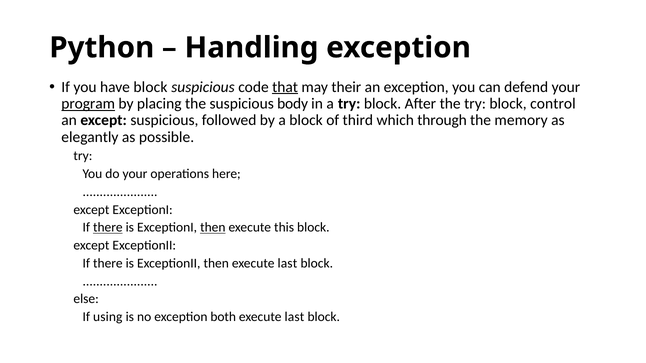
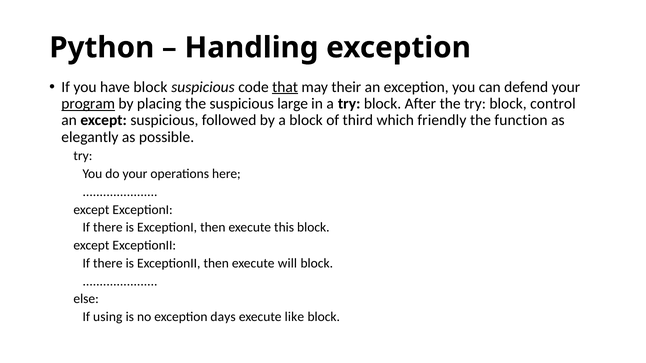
body: body -> large
through: through -> friendly
memory: memory -> function
there at (108, 228) underline: present -> none
then at (213, 228) underline: present -> none
then execute last: last -> will
both: both -> days
last at (294, 317): last -> like
